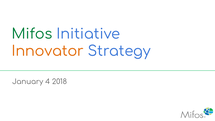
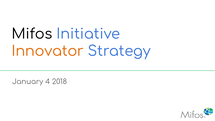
Mifos colour: green -> black
